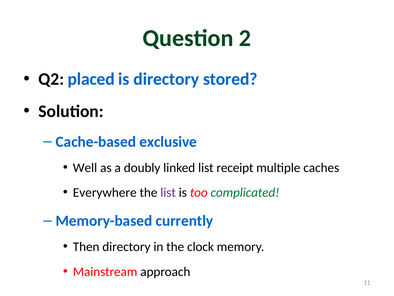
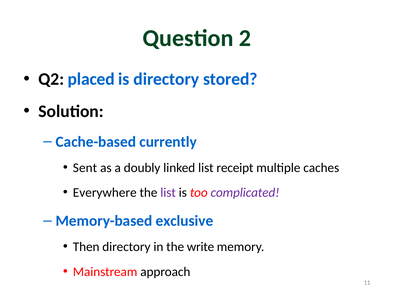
exclusive: exclusive -> currently
Well: Well -> Sent
complicated colour: green -> purple
currently: currently -> exclusive
clock: clock -> write
